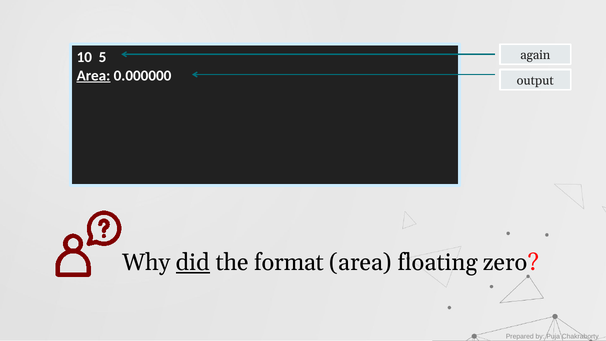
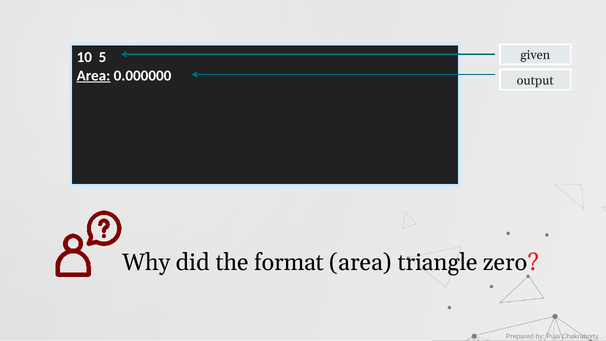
again: again -> given
did underline: present -> none
floating: floating -> triangle
